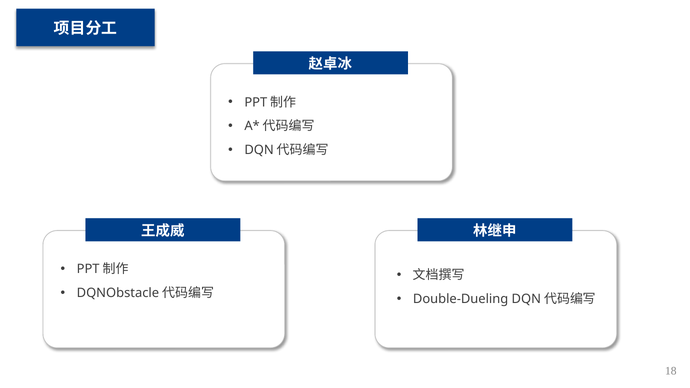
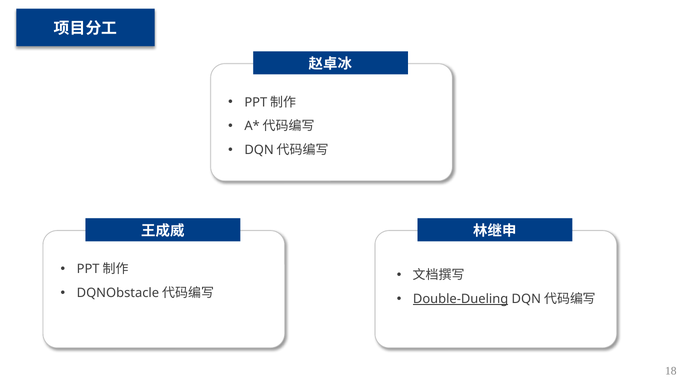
Double-Dueling underline: none -> present
